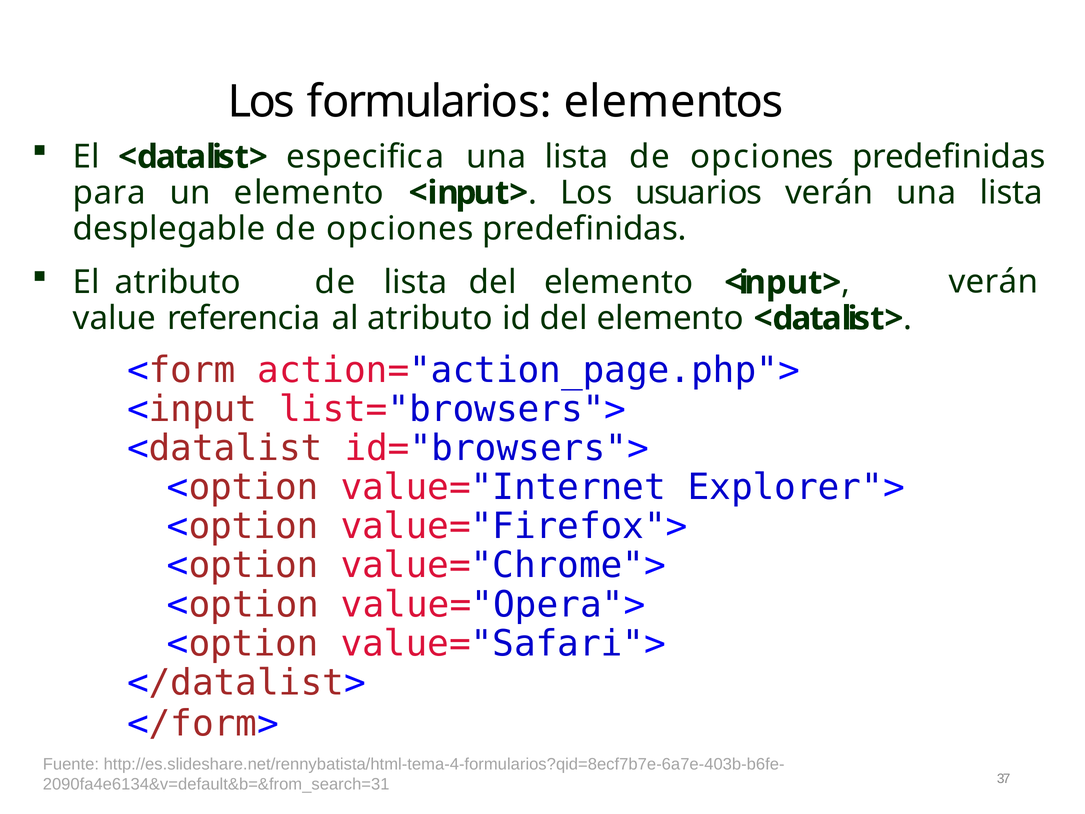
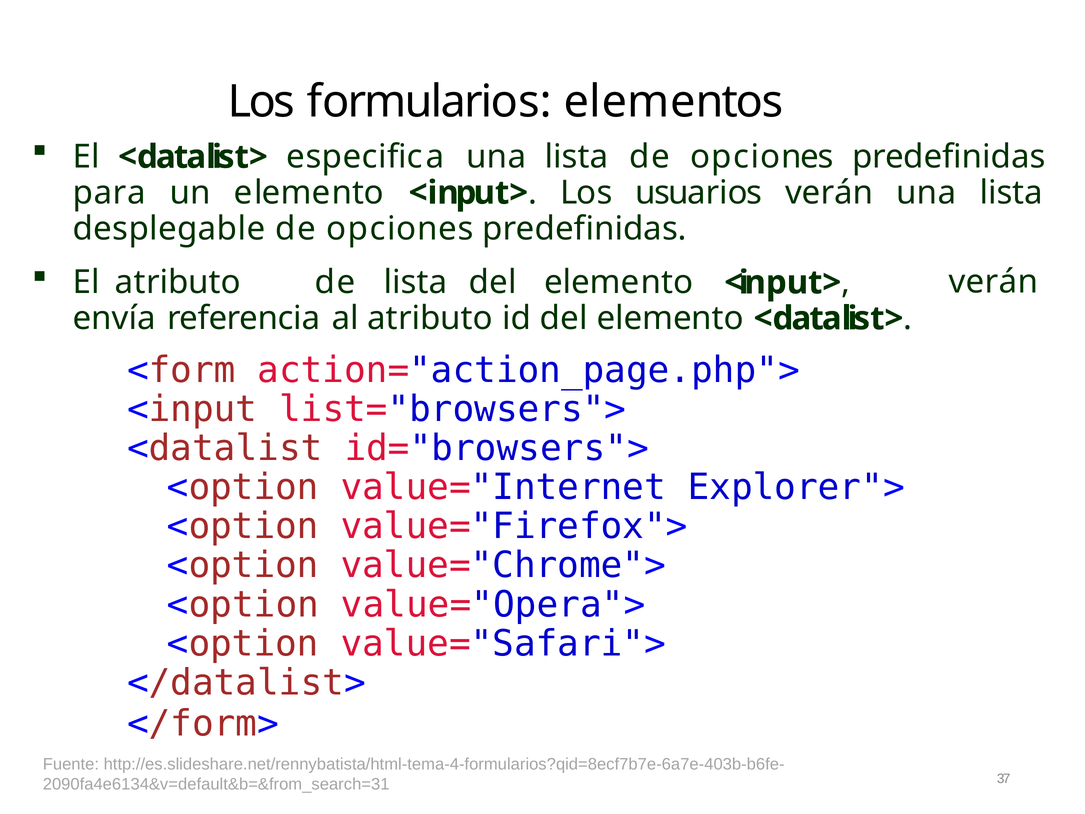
value: value -> envía
